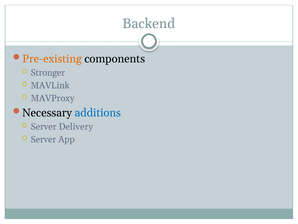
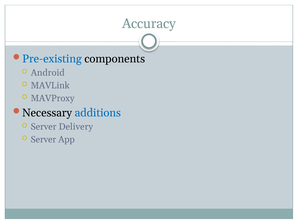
Backend: Backend -> Accuracy
Pre-existing colour: orange -> blue
Stronger: Stronger -> Android
